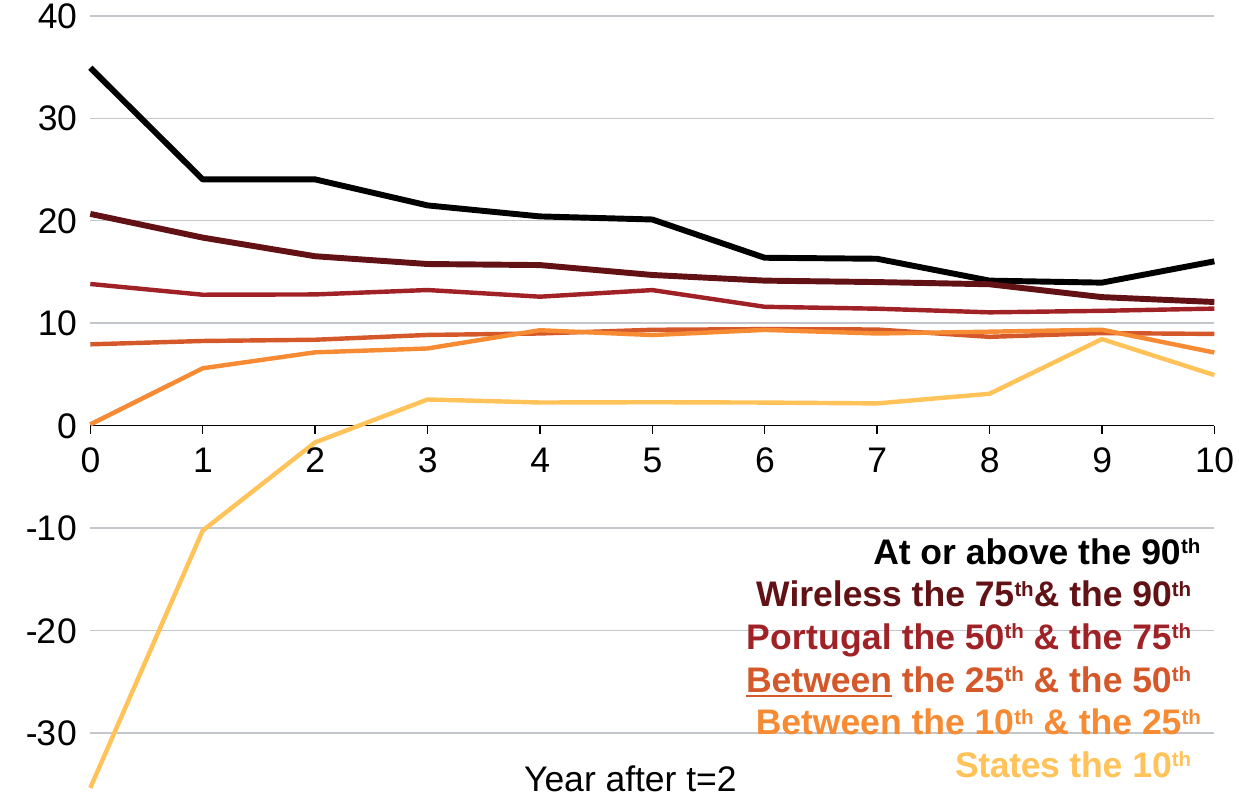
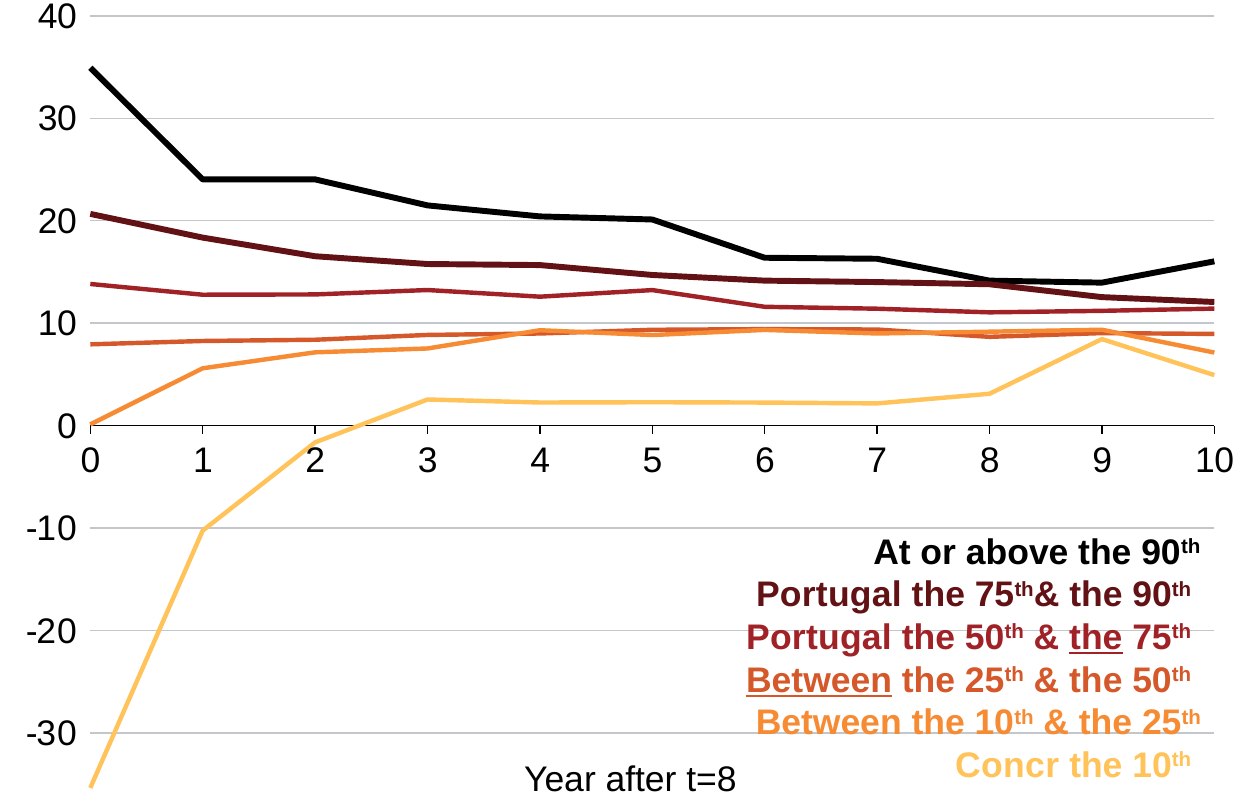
Wireless at (829, 595): Wireless -> Portugal
the at (1096, 637) underline: none -> present
States: States -> Concr
t=2: t=2 -> t=8
